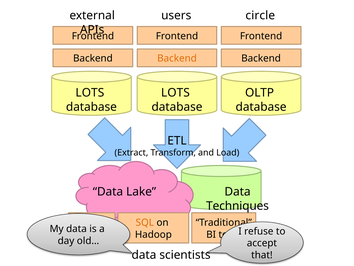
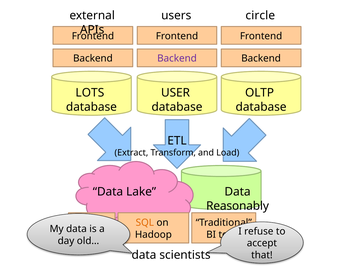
Backend at (177, 58) colour: orange -> purple
LOTS at (175, 93): LOTS -> USER
Techniques: Techniques -> Reasonably
